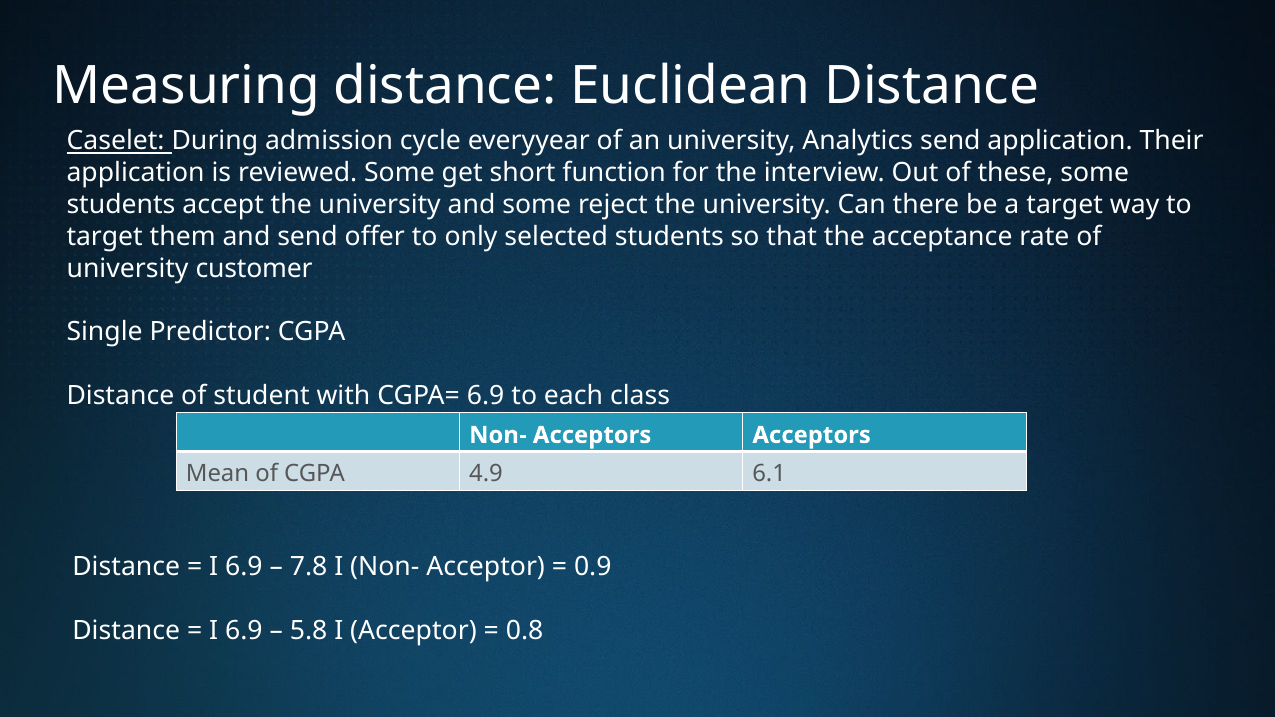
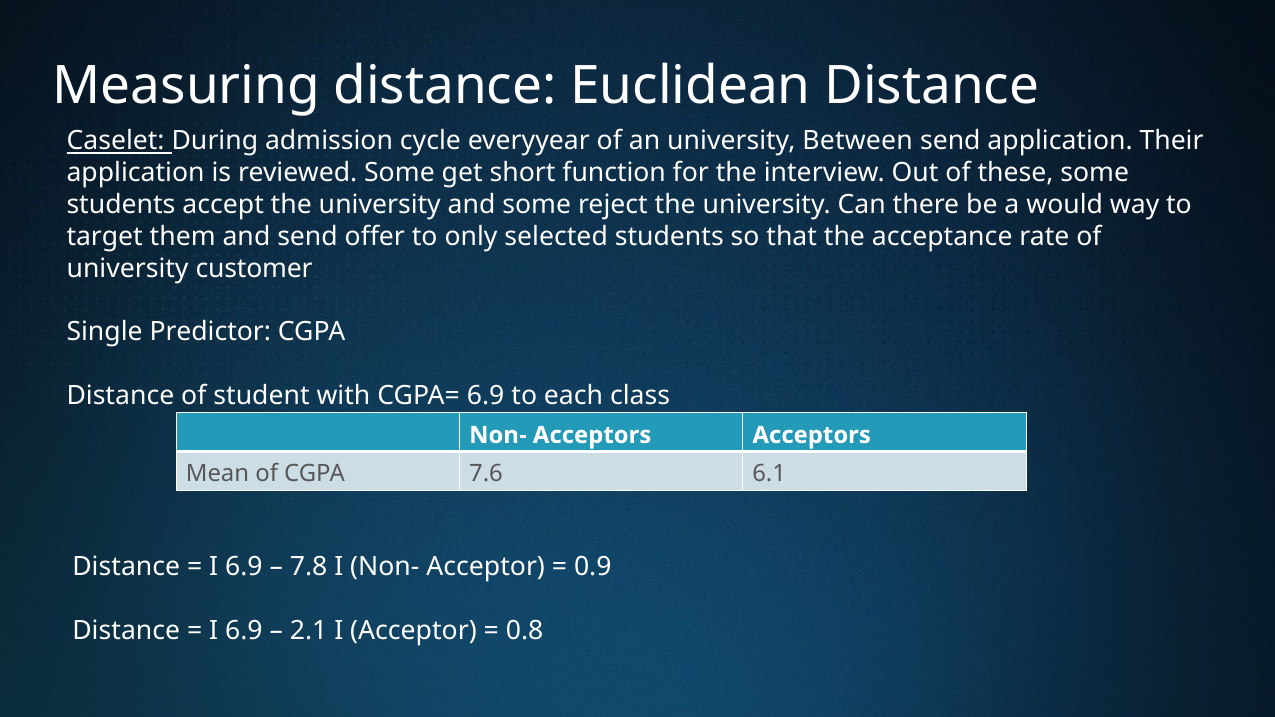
Analytics: Analytics -> Between
a target: target -> would
4.9: 4.9 -> 7.6
5.8: 5.8 -> 2.1
